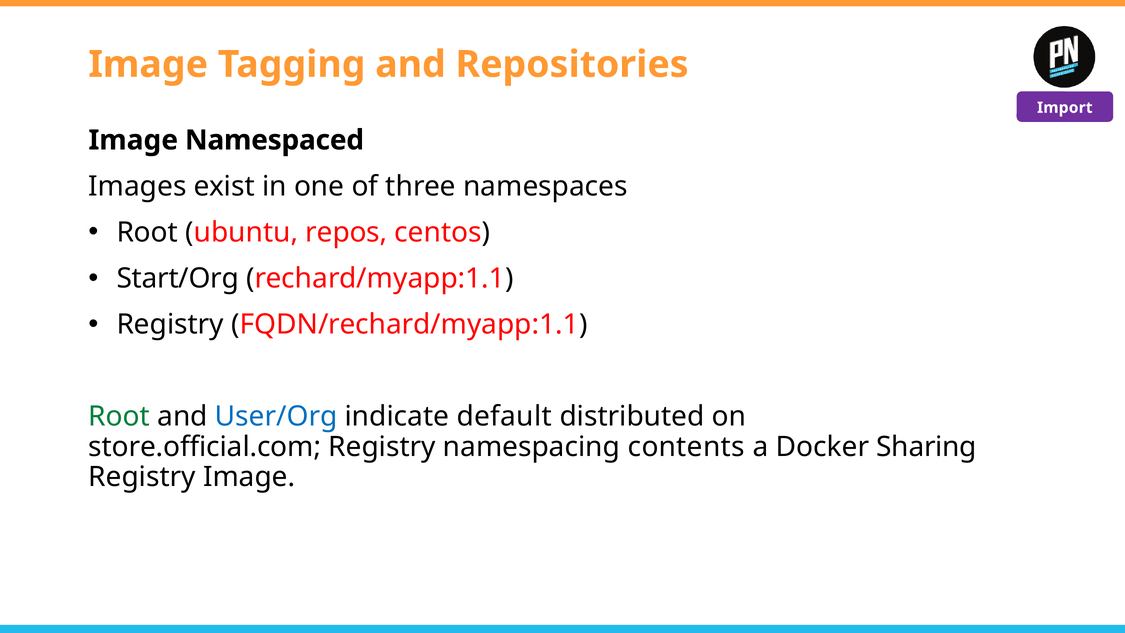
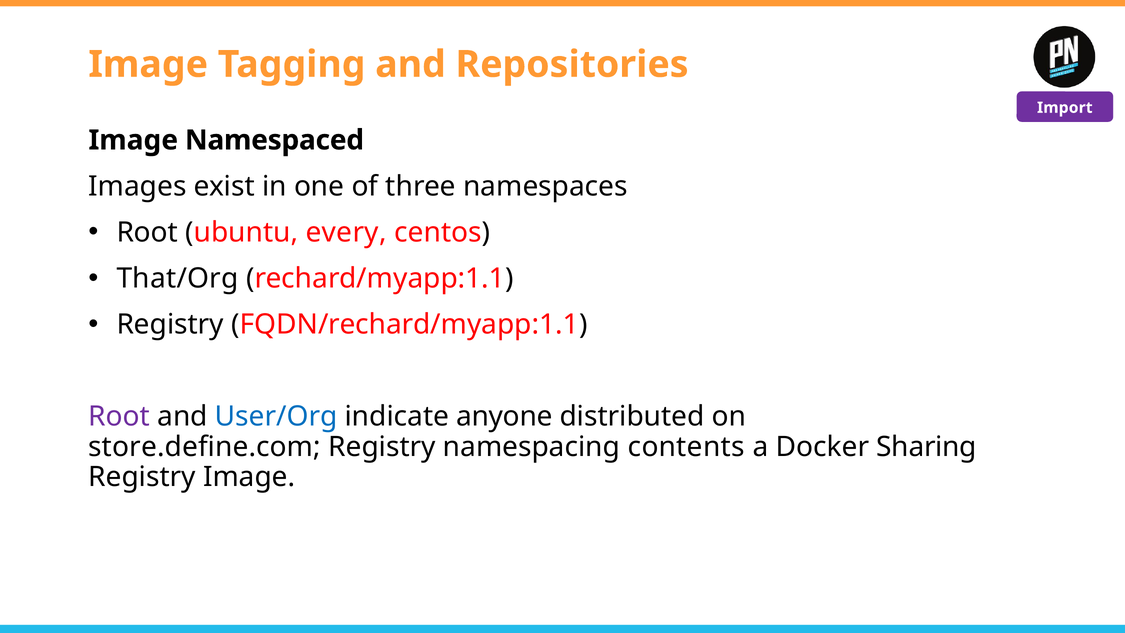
repos: repos -> every
Start/Org: Start/Org -> That/Org
Root at (119, 416) colour: green -> purple
default: default -> anyone
store.official.com: store.official.com -> store.define.com
